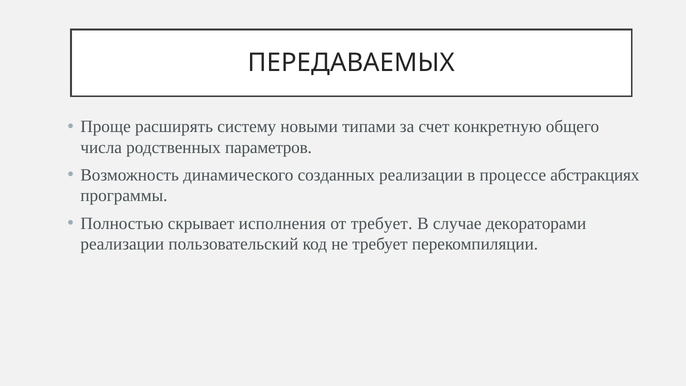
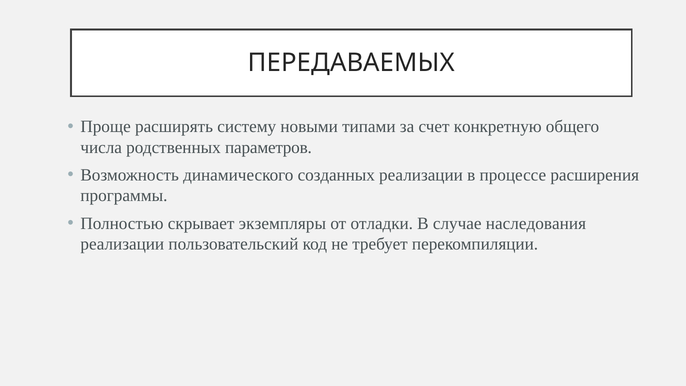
абстракциях: абстракциях -> расширения
исполнения: исполнения -> экземпляры
от требует: требует -> отладки
декораторами: декораторами -> наследования
